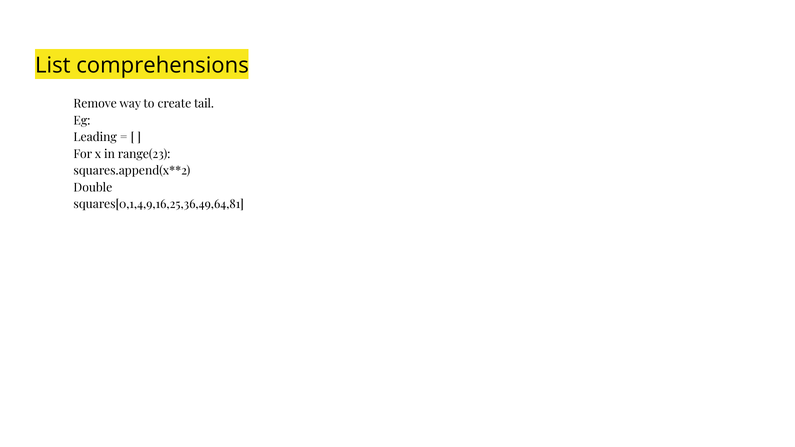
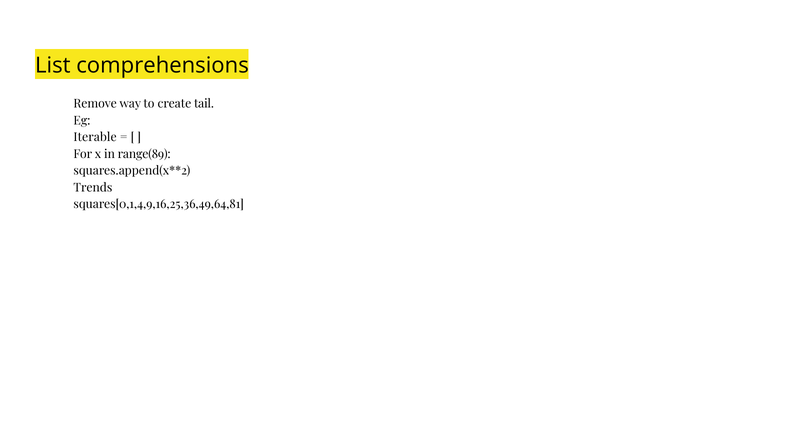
Leading: Leading -> Iterable
range(23: range(23 -> range(89
Double: Double -> Trends
